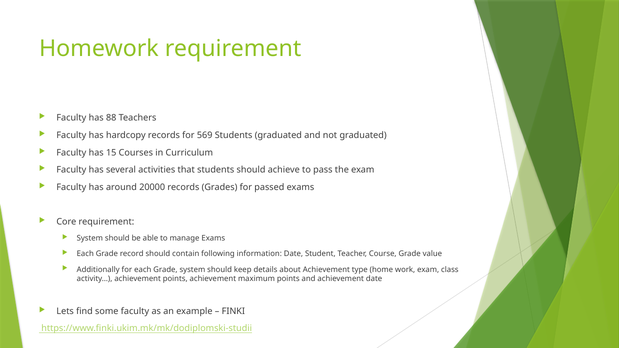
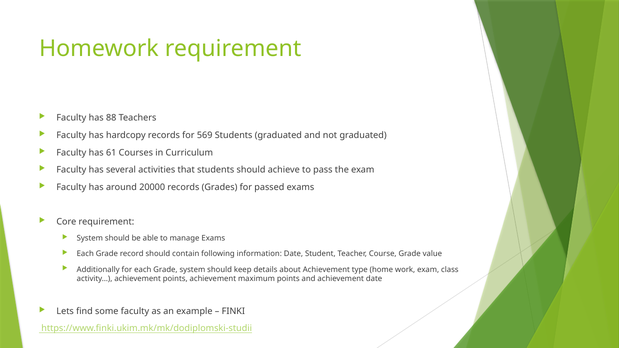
15: 15 -> 61
